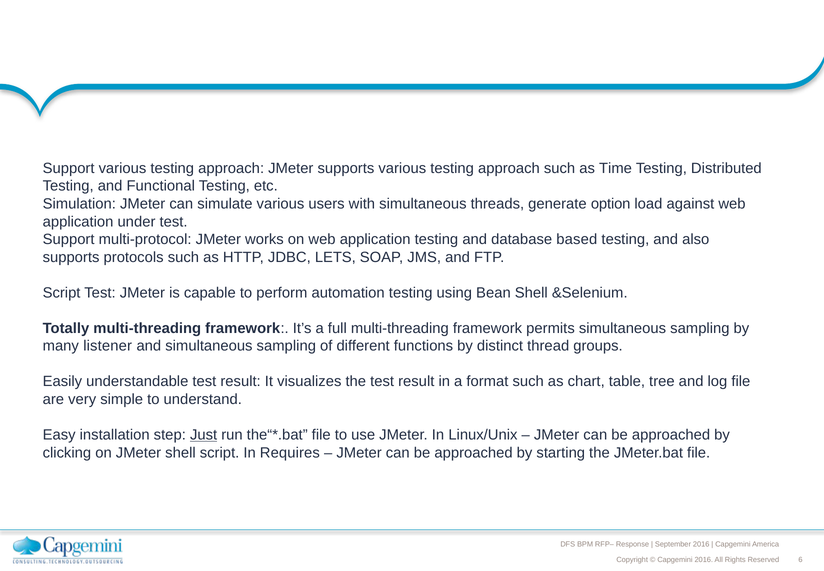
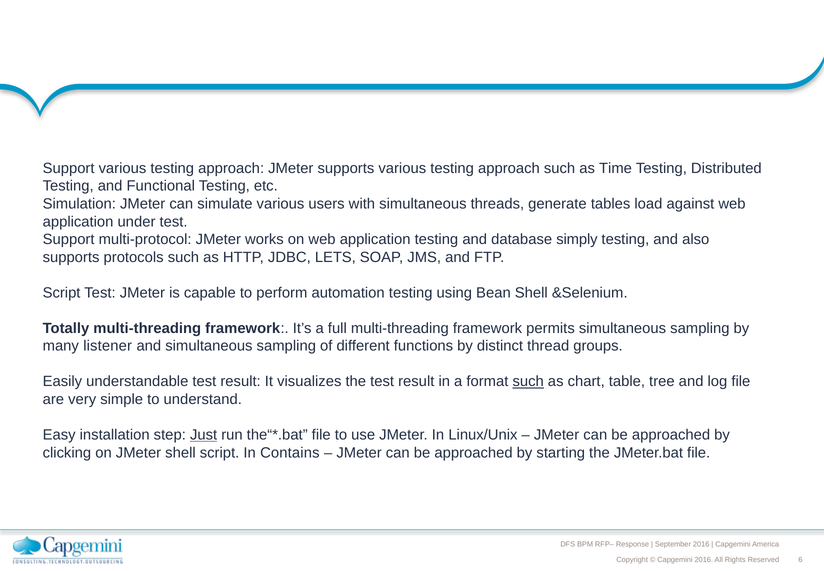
option: option -> tables
based: based -> simply
such at (528, 381) underline: none -> present
Requires: Requires -> Contains
